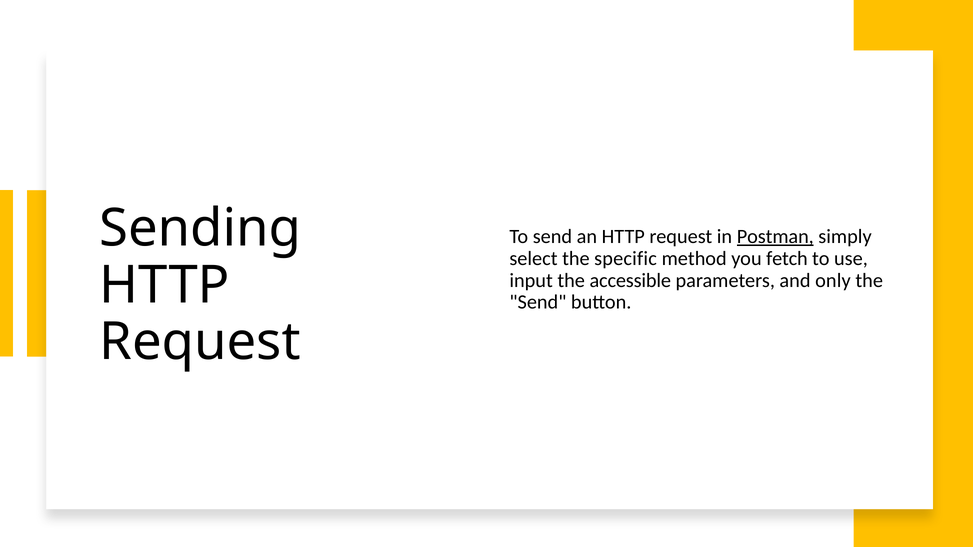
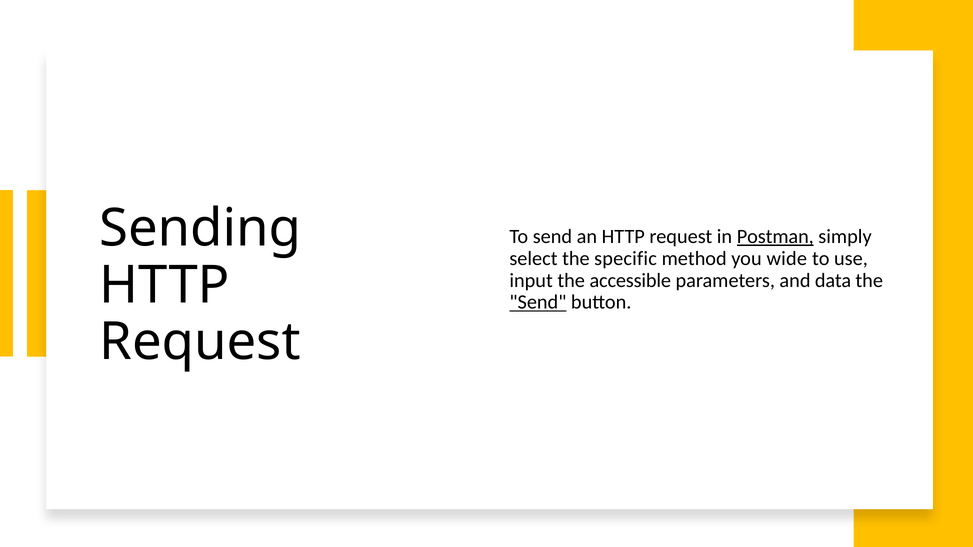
fetch: fetch -> wide
only: only -> data
Send at (538, 302) underline: none -> present
